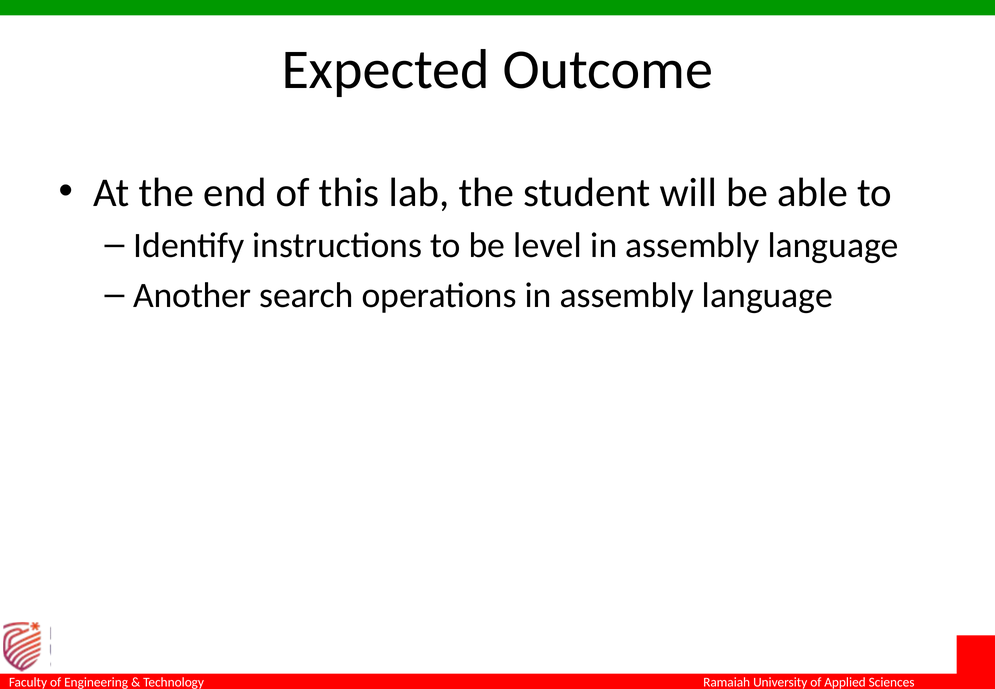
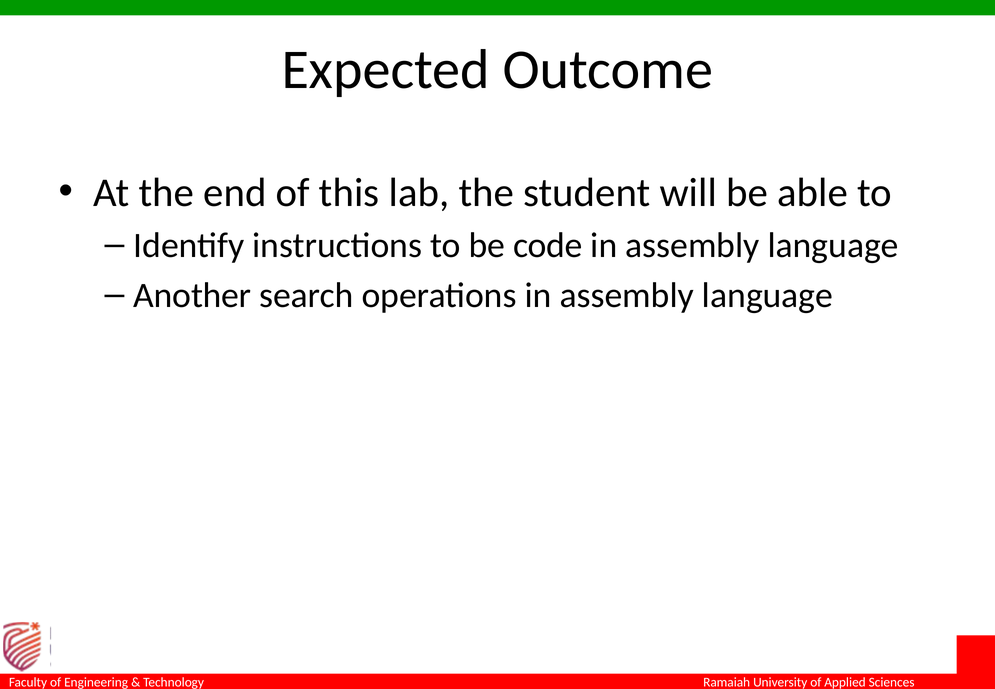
level: level -> code
